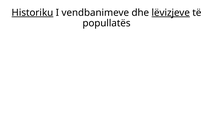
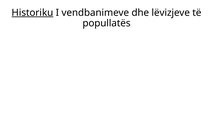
lëvizjeve underline: present -> none
